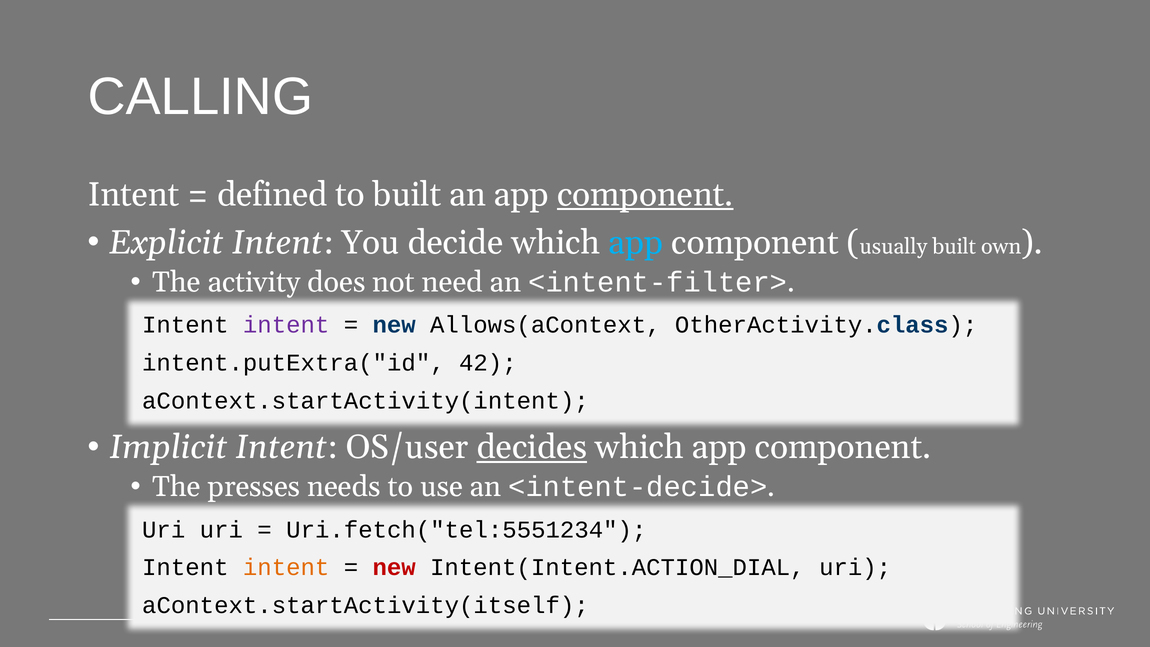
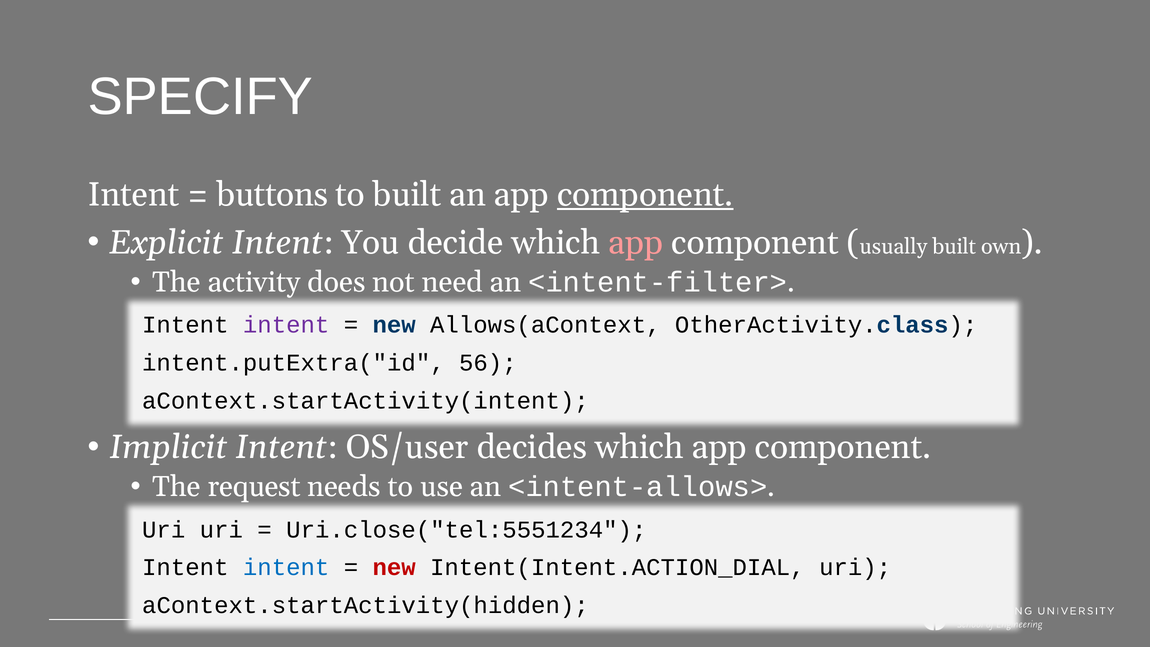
CALLING: CALLING -> SPECIFY
defined: defined -> buttons
app at (636, 243) colour: light blue -> pink
42: 42 -> 56
decides underline: present -> none
presses: presses -> request
<intent-decide>: <intent-decide> -> <intent-allows>
Uri.fetch("tel:5551234: Uri.fetch("tel:5551234 -> Uri.close("tel:5551234
intent at (286, 567) colour: orange -> blue
aContext.startActivity(itself: aContext.startActivity(itself -> aContext.startActivity(hidden
